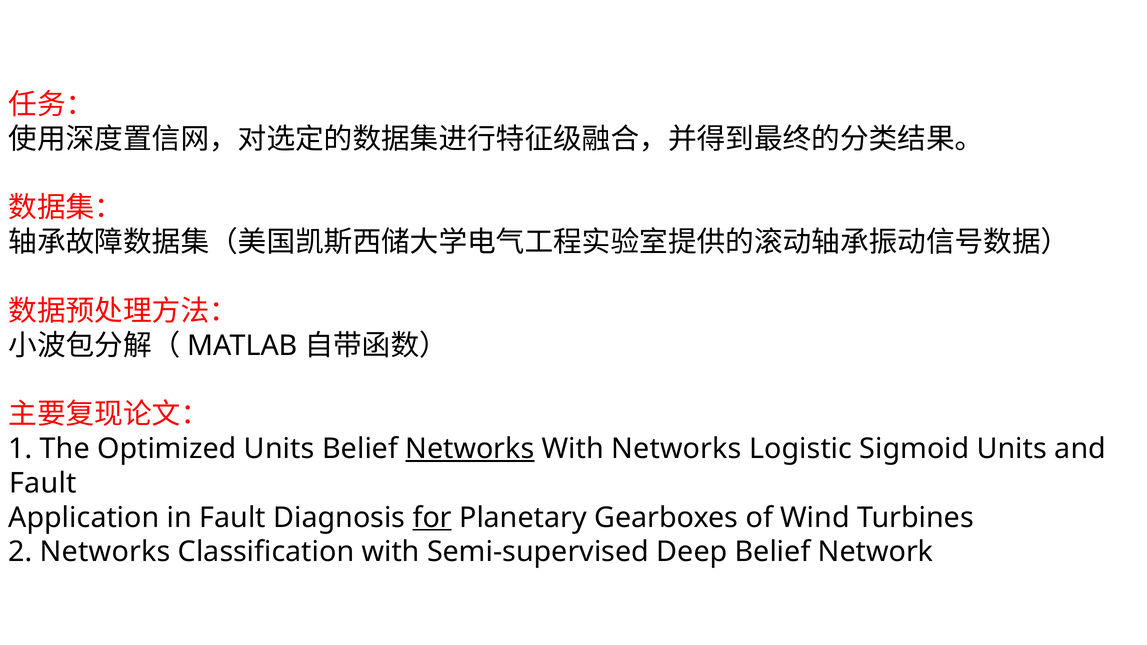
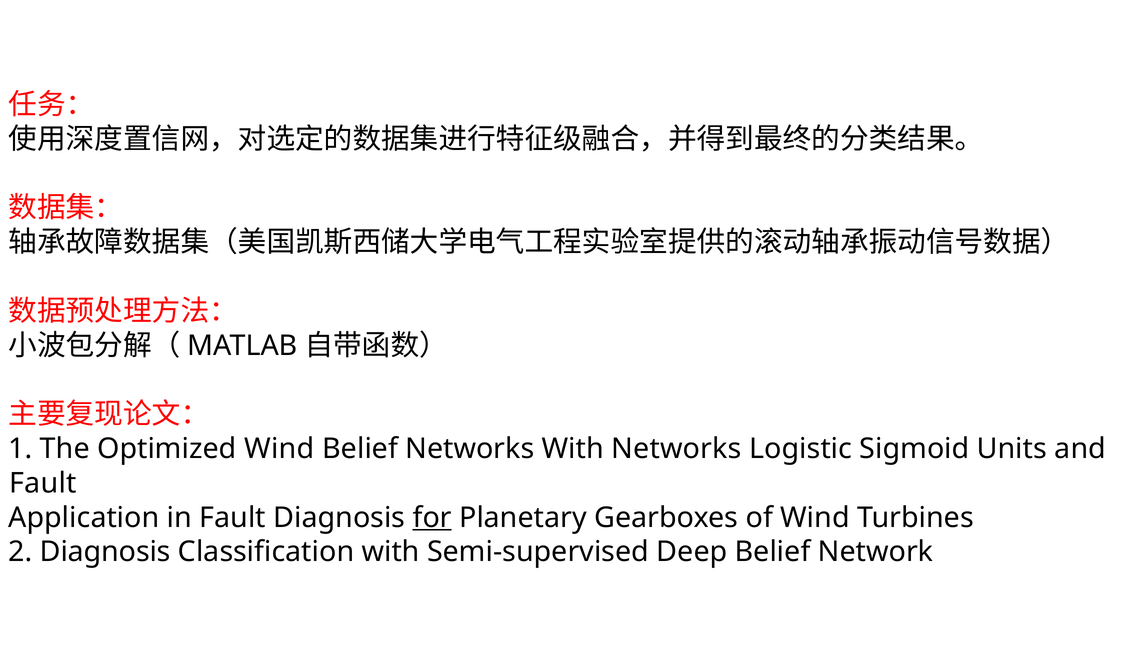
Optimized Units: Units -> Wind
Networks at (470, 449) underline: present -> none
2 Networks: Networks -> Diagnosis
